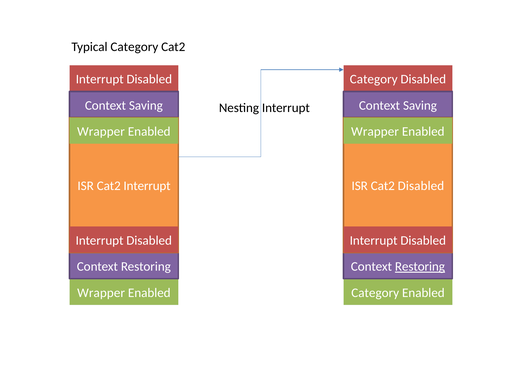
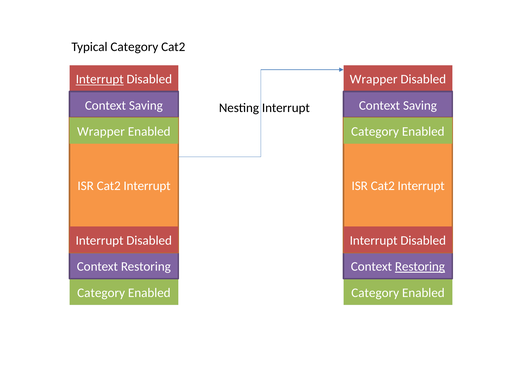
Interrupt at (100, 79) underline: none -> present
Category at (374, 79): Category -> Wrapper
Wrapper at (375, 131): Wrapper -> Category
Disabled at (421, 186): Disabled -> Interrupt
Wrapper at (101, 292): Wrapper -> Category
